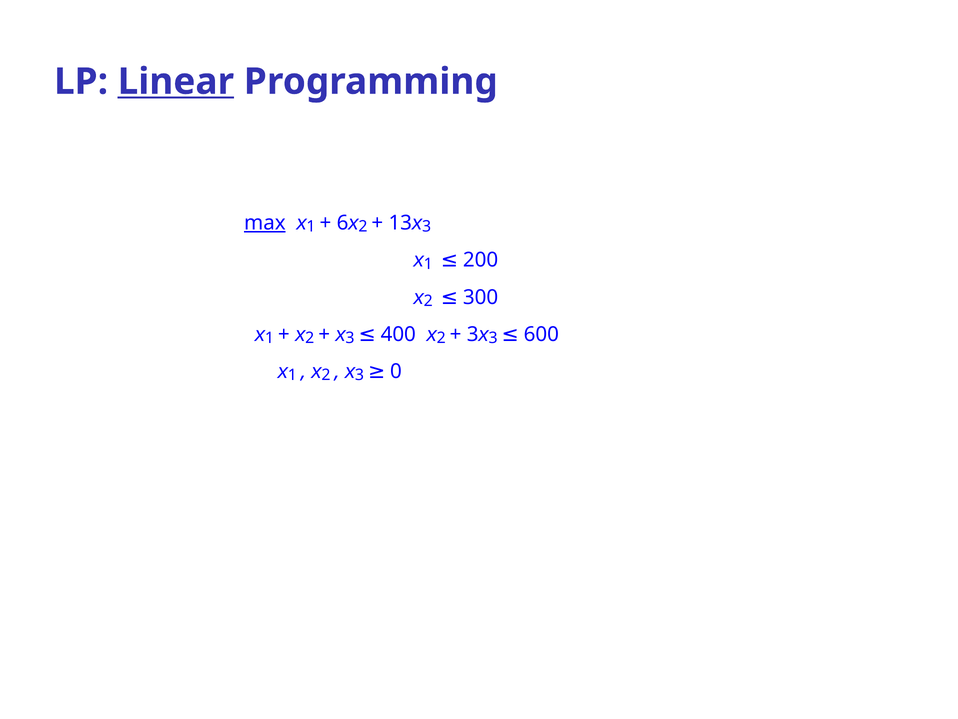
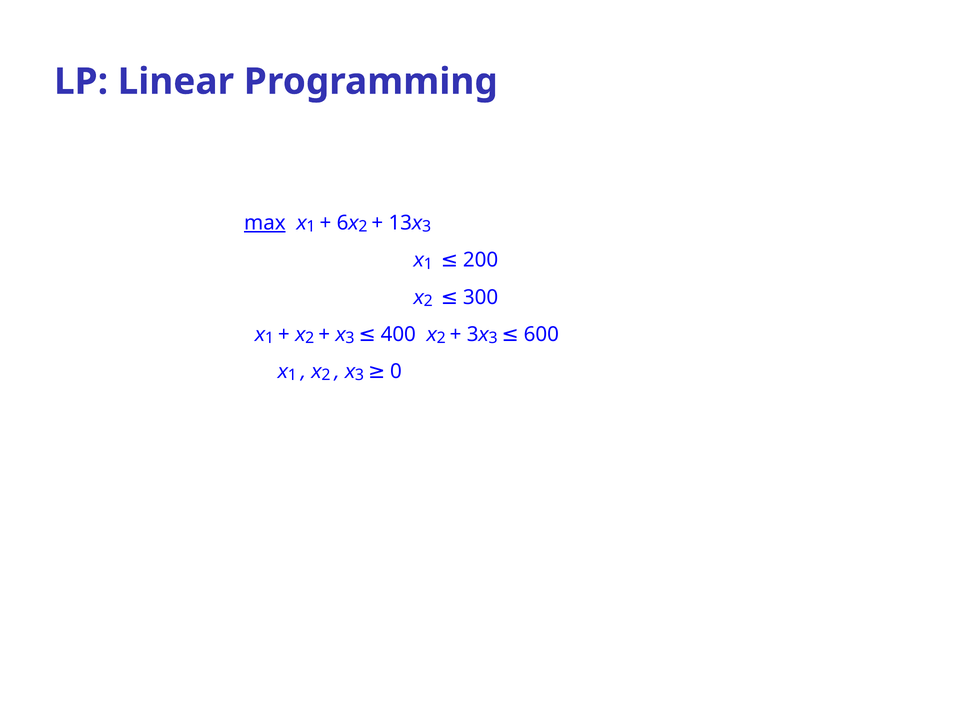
Linear underline: present -> none
